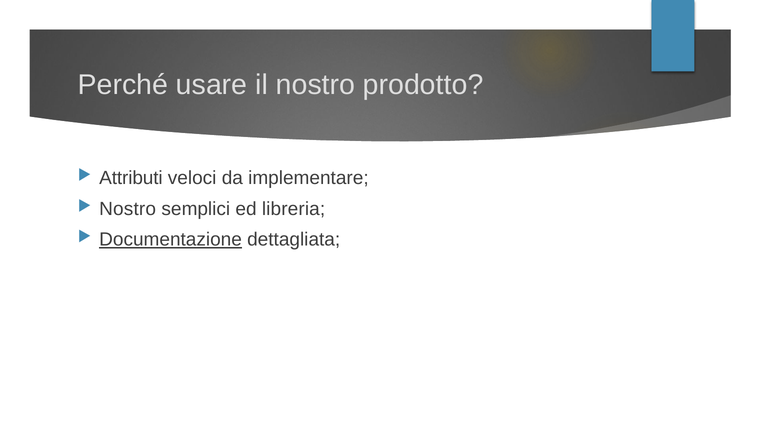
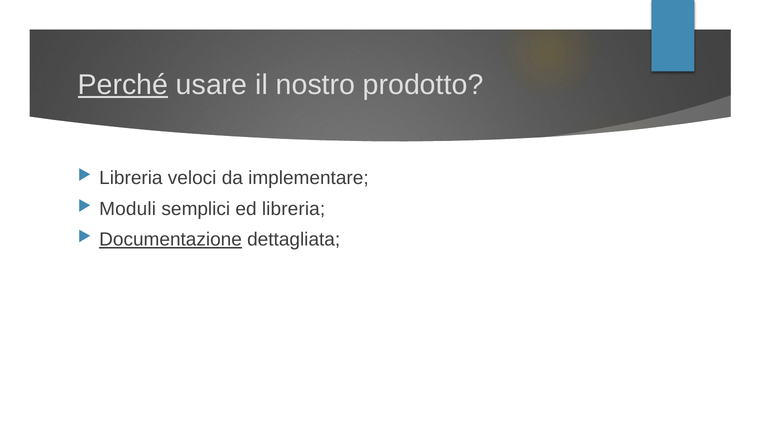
Perché underline: none -> present
Attributi at (131, 178): Attributi -> Libreria
Nostro at (128, 209): Nostro -> Moduli
